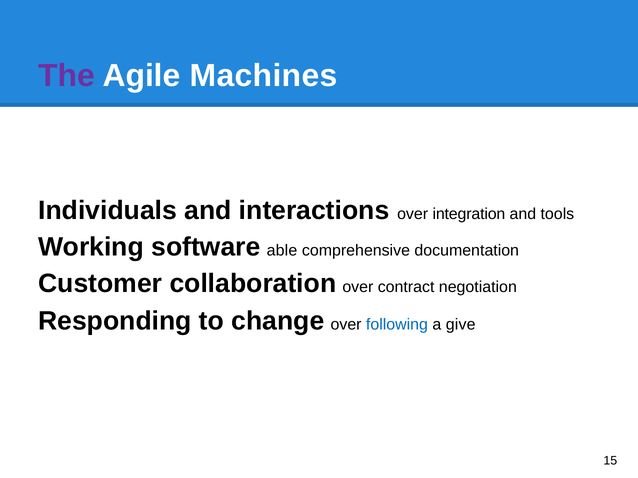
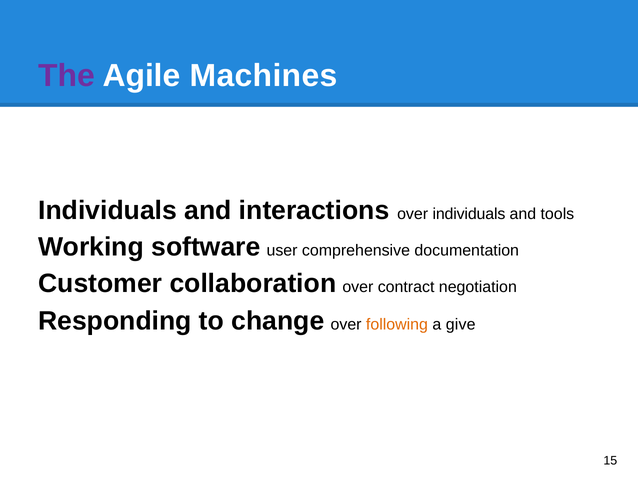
over integration: integration -> individuals
able: able -> user
following colour: blue -> orange
